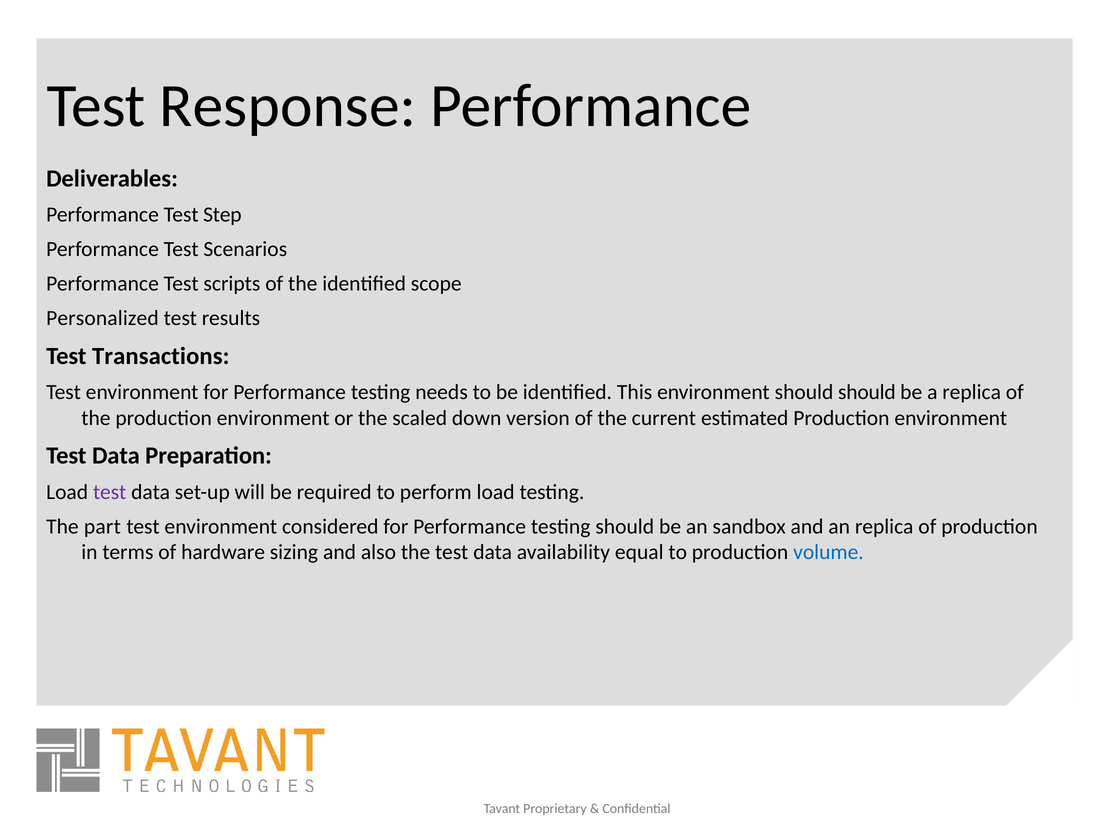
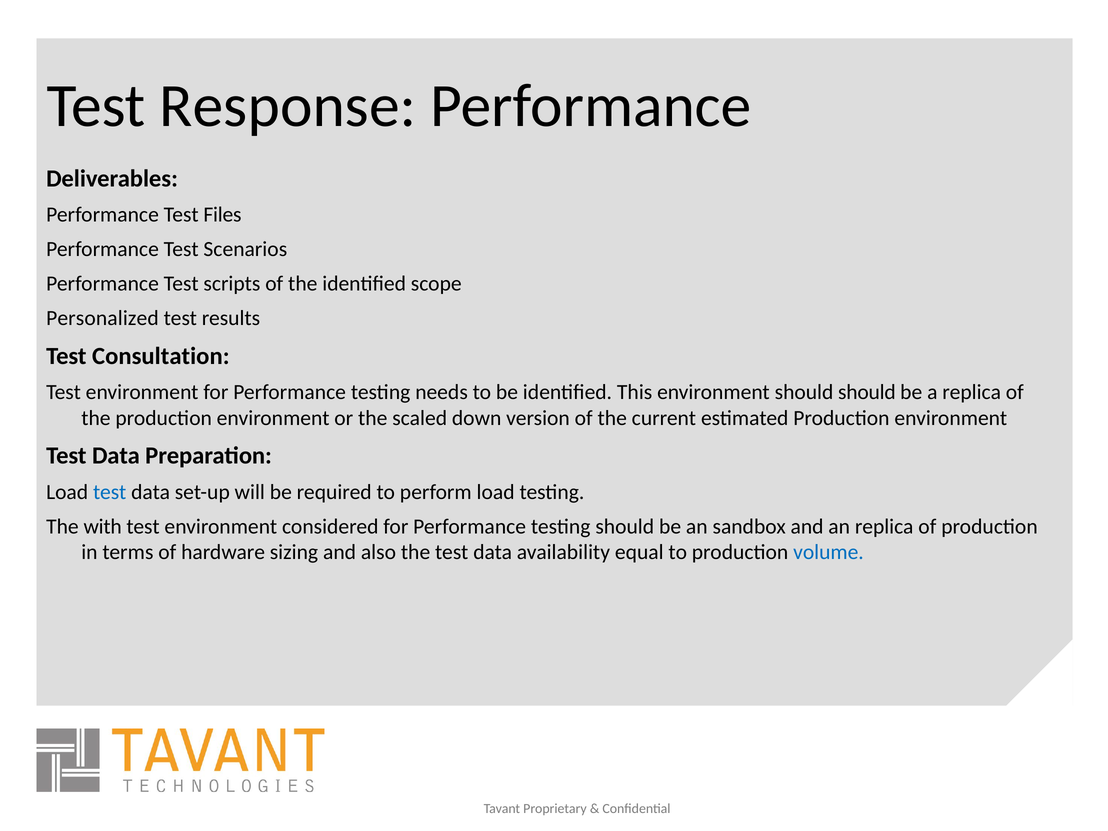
Step: Step -> Files
Transactions: Transactions -> Consultation
test at (110, 492) colour: purple -> blue
part: part -> with
